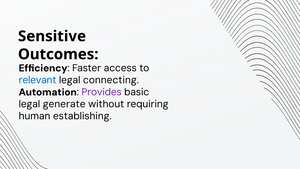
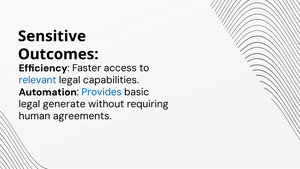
connecting: connecting -> capabilities
Provides colour: purple -> blue
establishing: establishing -> agreements
